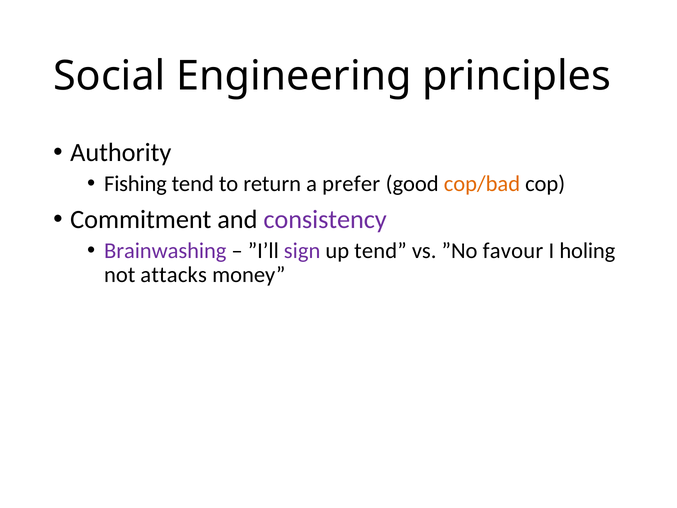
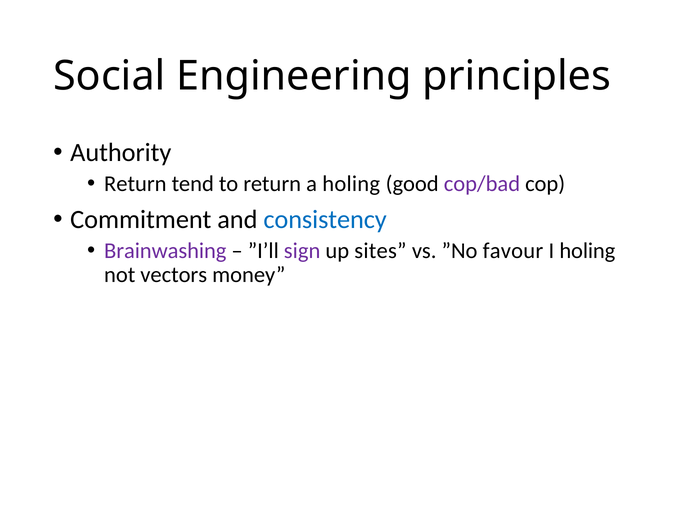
Fishing at (135, 184): Fishing -> Return
a prefer: prefer -> holing
cop/bad colour: orange -> purple
consistency colour: purple -> blue
up tend: tend -> sites
attacks: attacks -> vectors
